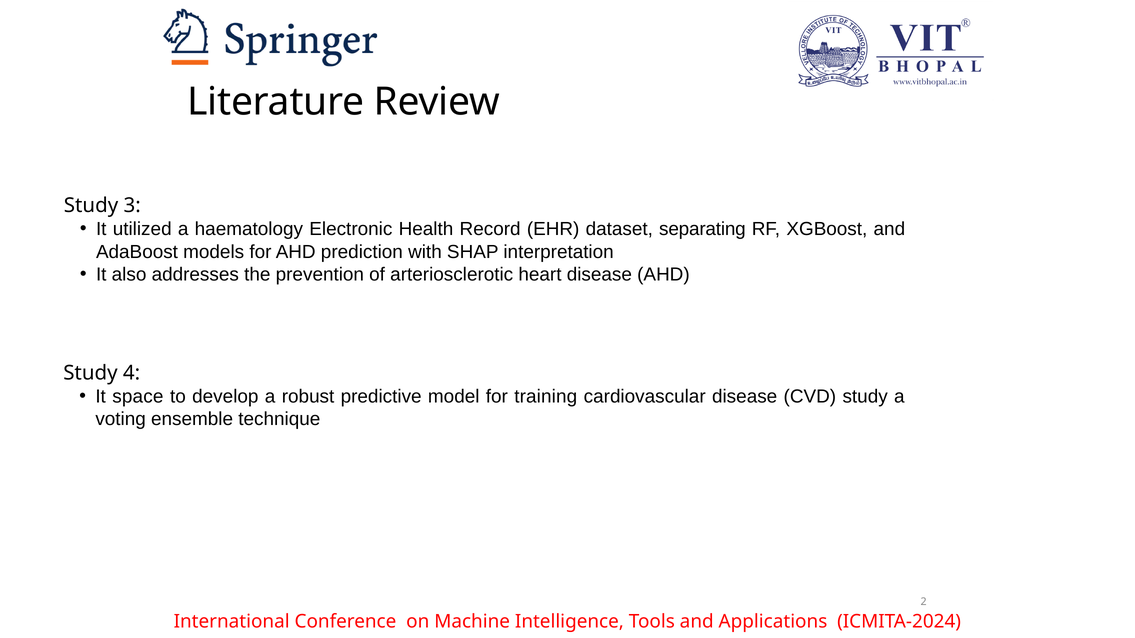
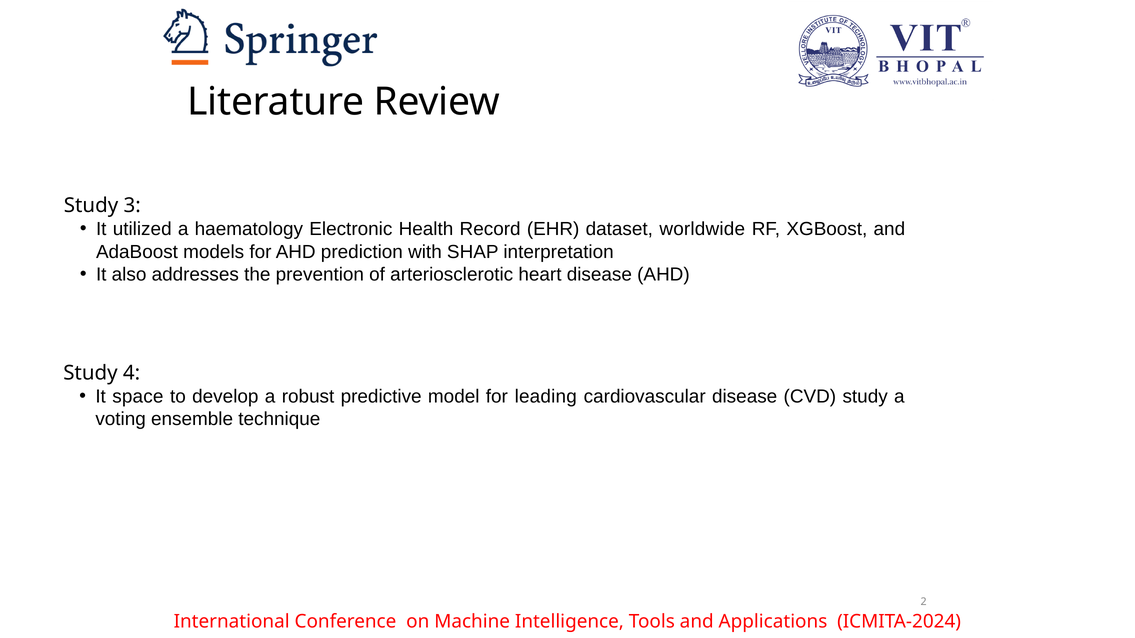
separating: separating -> worldwide
training: training -> leading
